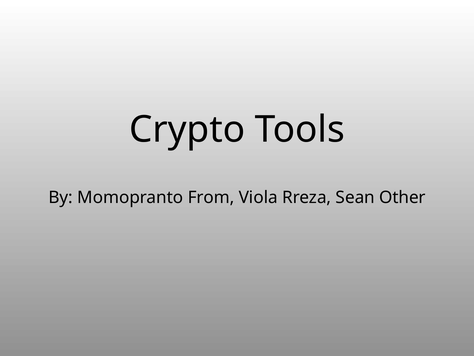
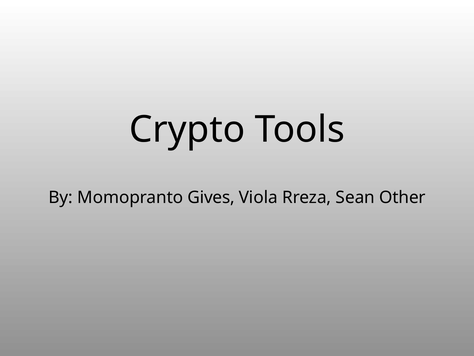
From: From -> Gives
